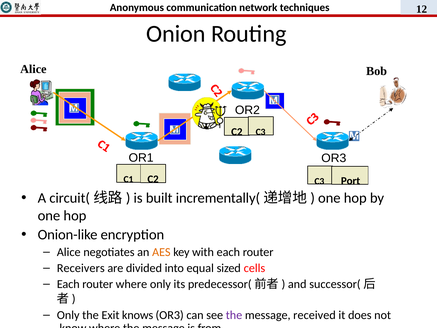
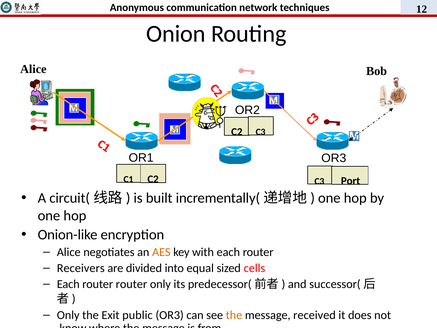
router where: where -> router
knows: knows -> public
the at (234, 315) colour: purple -> orange
